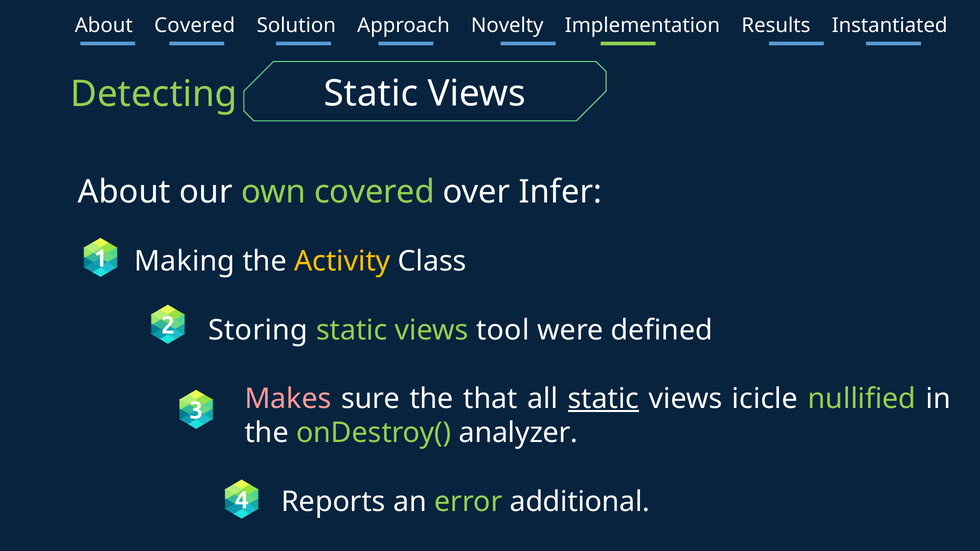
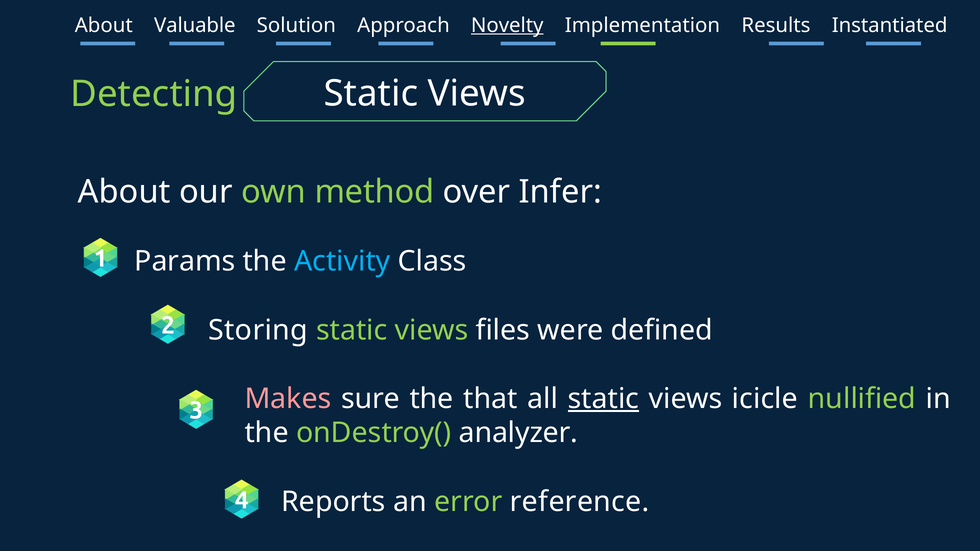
About Covered: Covered -> Valuable
Novelty underline: none -> present
own covered: covered -> method
Making: Making -> Params
Activity colour: yellow -> light blue
tool: tool -> files
additional: additional -> reference
